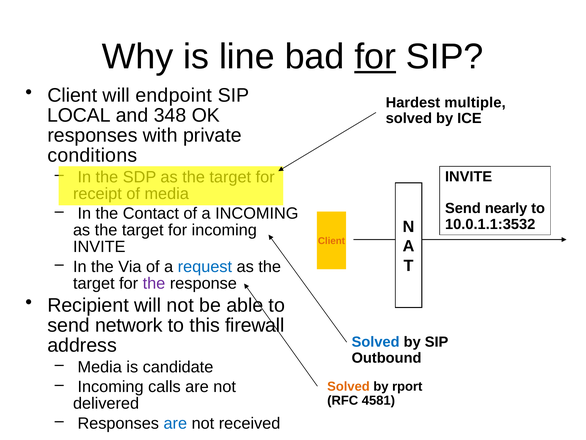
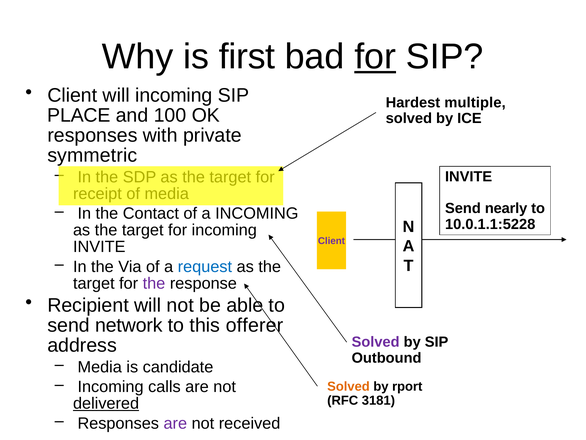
line: line -> first
will endpoint: endpoint -> incoming
LOCAL: LOCAL -> PLACE
348: 348 -> 100
conditions: conditions -> symmetric
10.0.1.1:3532: 10.0.1.1:3532 -> 10.0.1.1:5228
Client at (331, 241) colour: orange -> purple
firewall: firewall -> offerer
Solved at (376, 342) colour: blue -> purple
4581: 4581 -> 3181
delivered underline: none -> present
are at (175, 423) colour: blue -> purple
